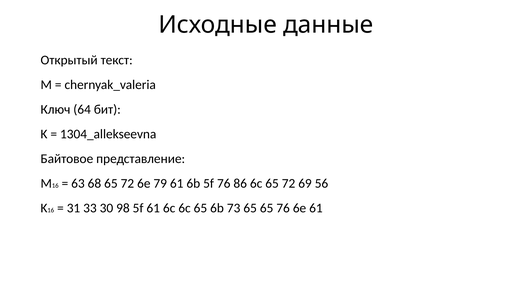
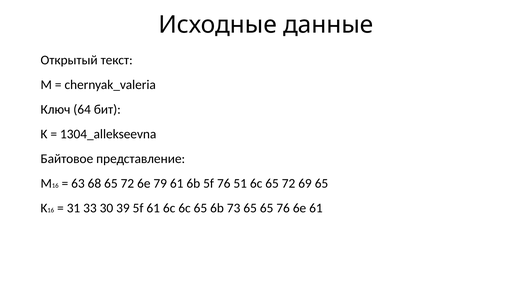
86: 86 -> 51
69 56: 56 -> 65
98: 98 -> 39
